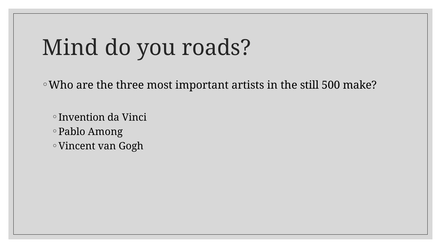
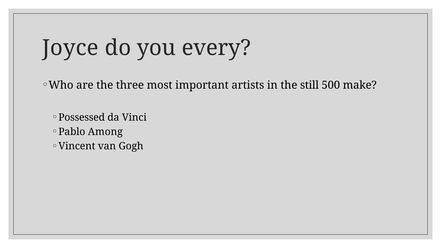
Mind: Mind -> Joyce
roads: roads -> every
Invention: Invention -> Possessed
